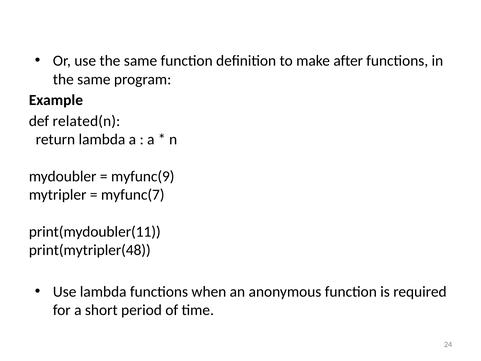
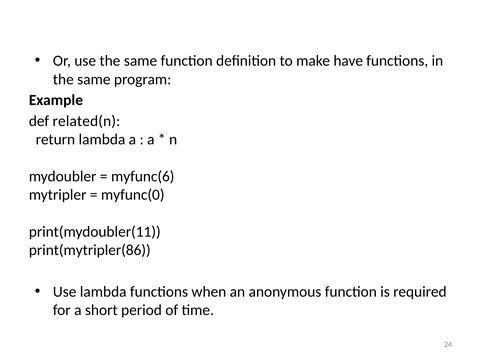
after: after -> have
myfunc(9: myfunc(9 -> myfunc(6
myfunc(7: myfunc(7 -> myfunc(0
print(mytripler(48: print(mytripler(48 -> print(mytripler(86
